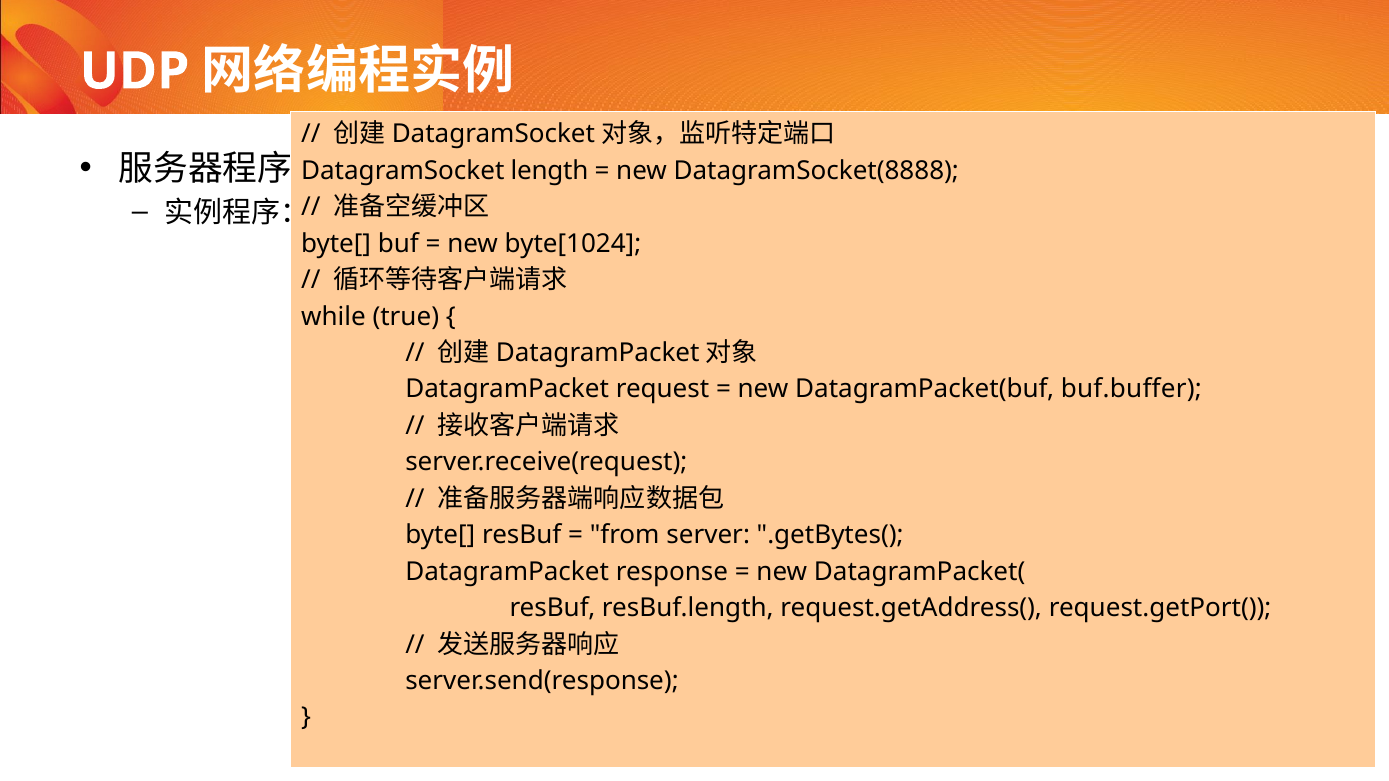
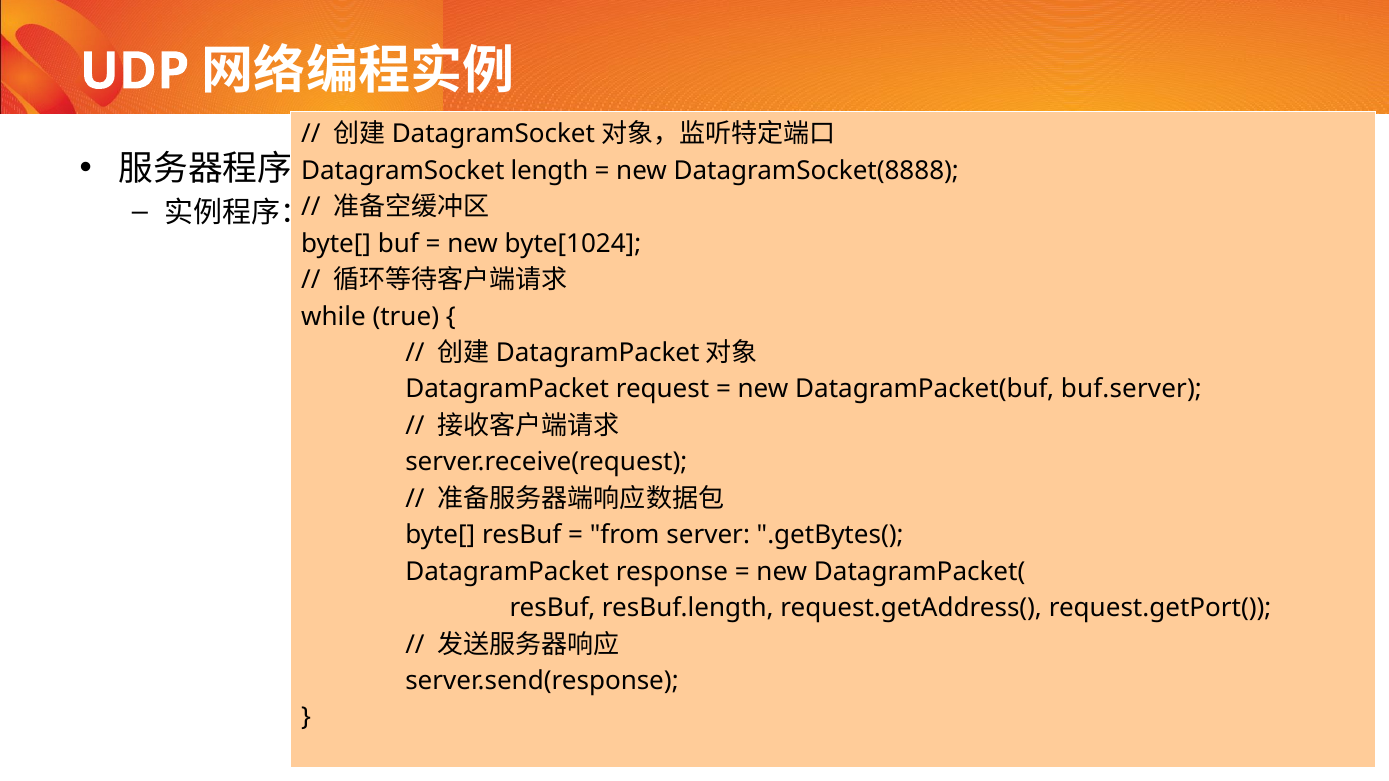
buf.buffer: buf.buffer -> buf.server
